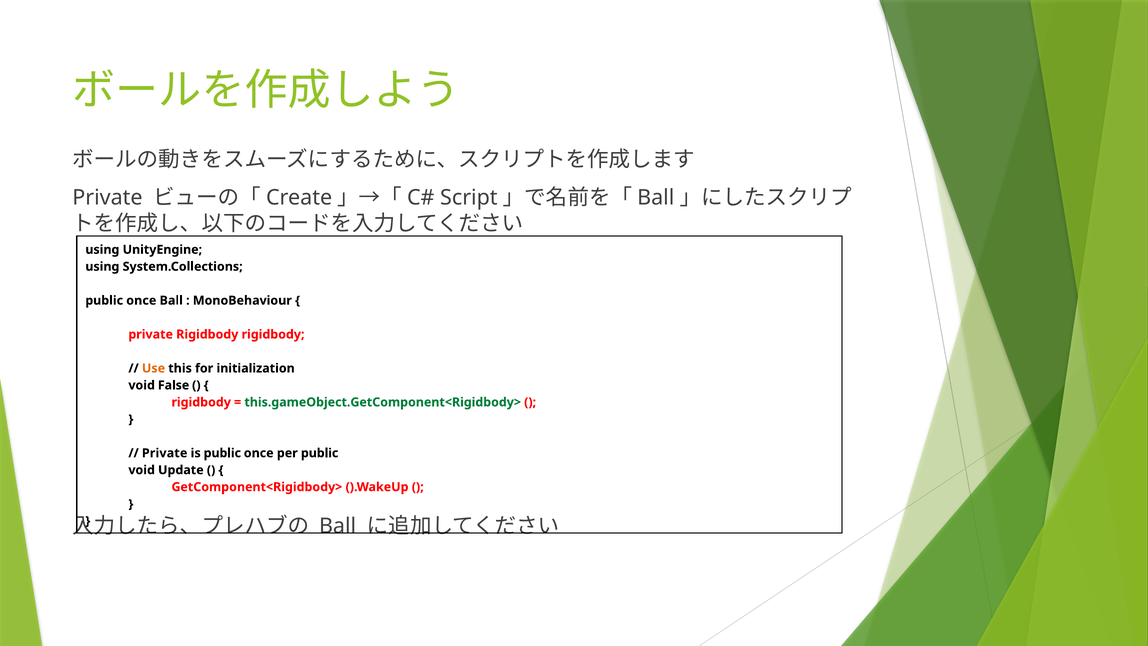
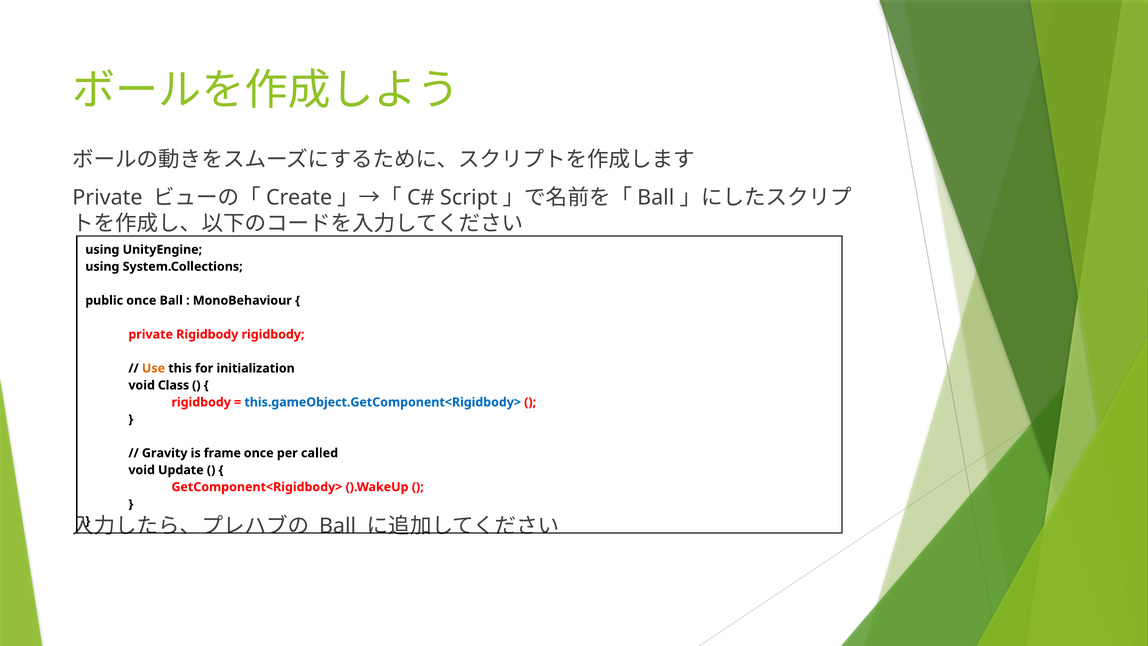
False: False -> Class
this.gameObject.GetComponent<Rigidbody> colour: green -> blue
Private at (165, 453): Private -> Gravity
is public: public -> frame
per public: public -> called
